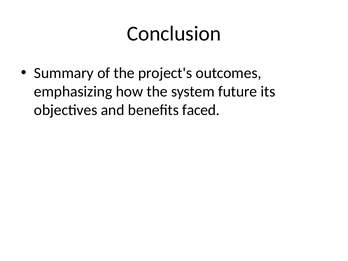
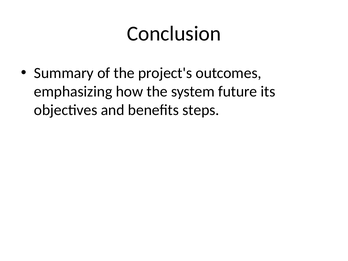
faced: faced -> steps
